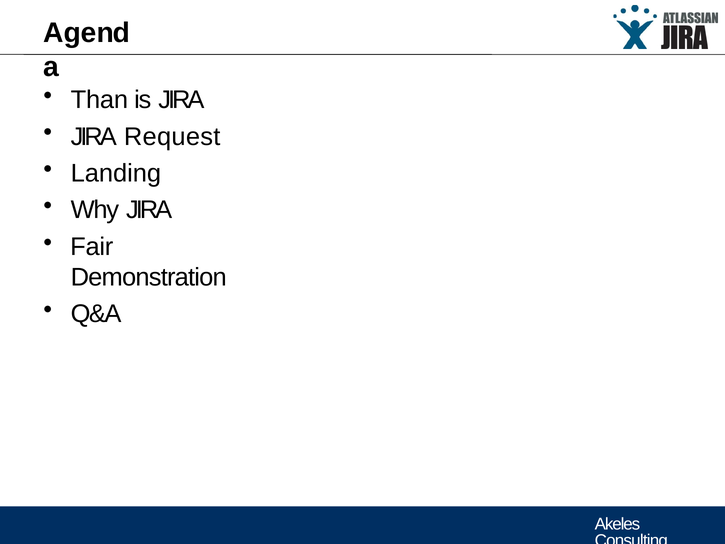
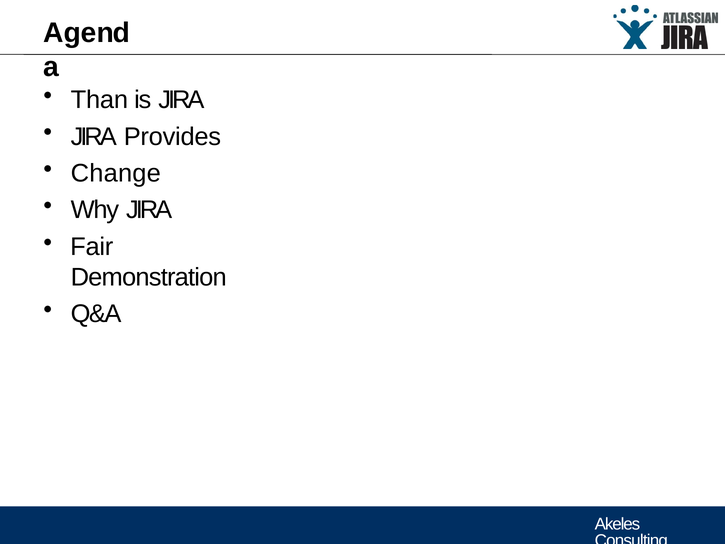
Request: Request -> Provides
Landing: Landing -> Change
